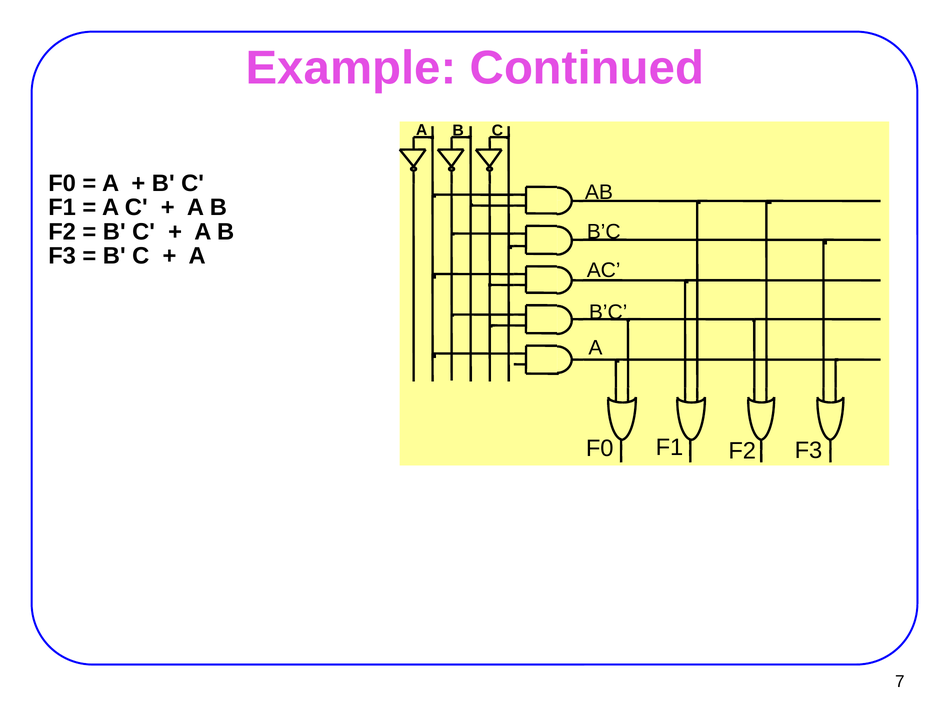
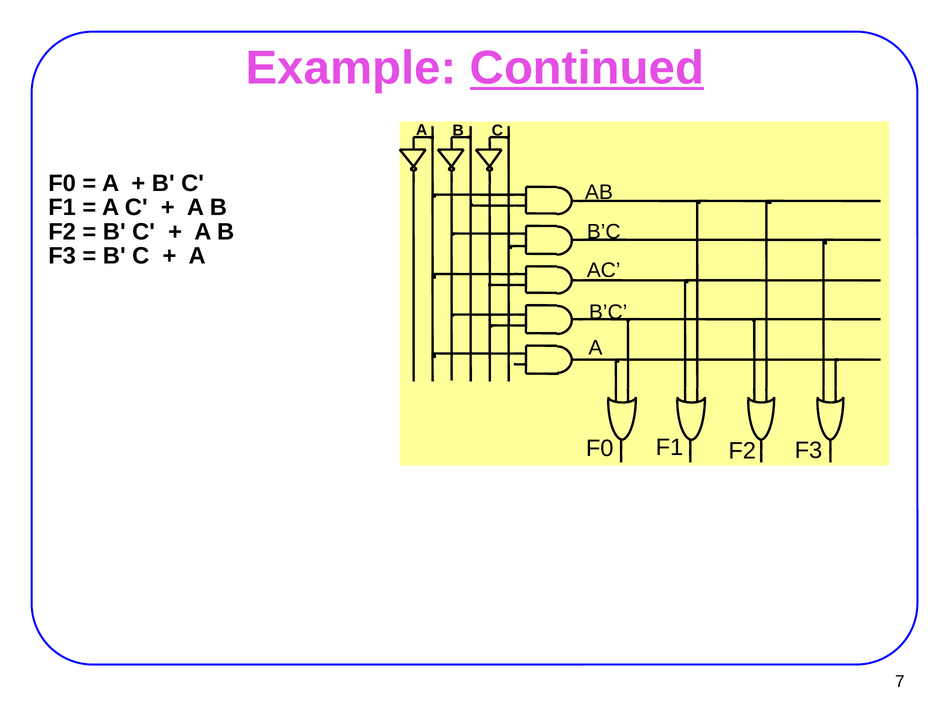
Continued underline: none -> present
